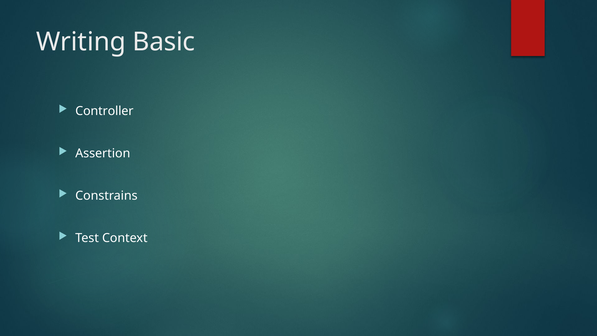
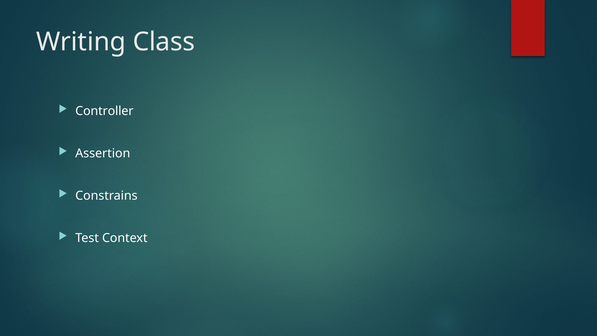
Basic: Basic -> Class
